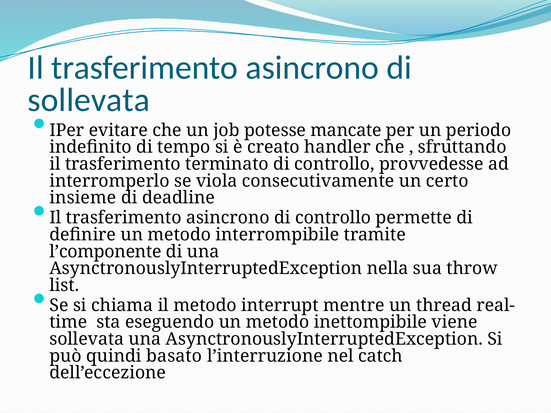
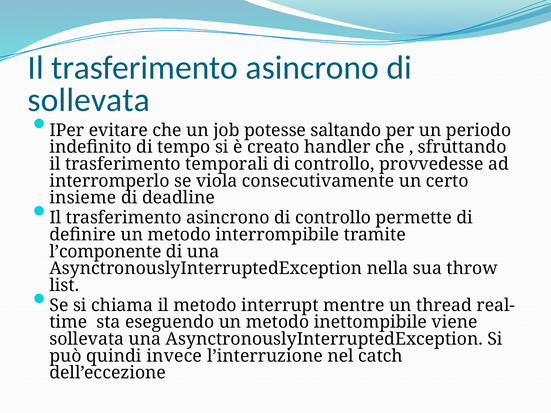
mancate: mancate -> saltando
terminato: terminato -> temporali
basato: basato -> invece
